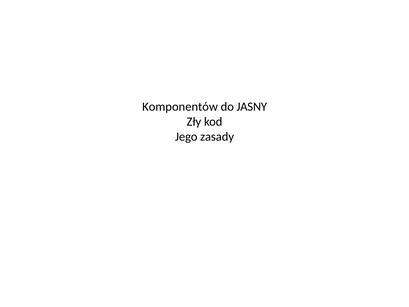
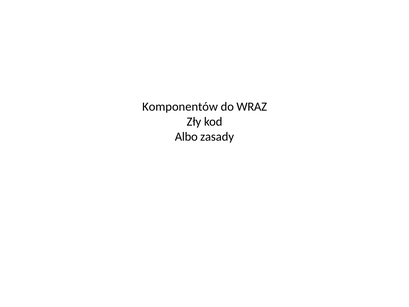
JASNY: JASNY -> WRAZ
Jego: Jego -> Albo
